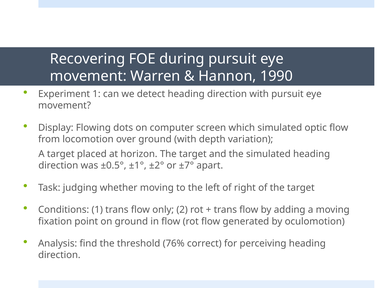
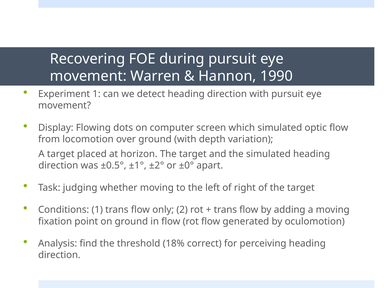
±7°: ±7° -> ±0°
76%: 76% -> 18%
